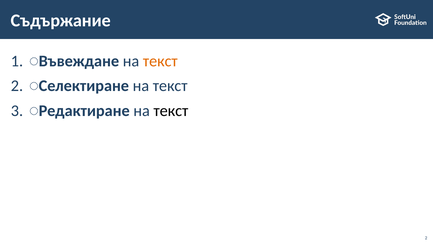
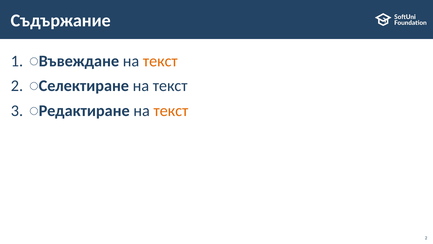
текст at (171, 111) colour: black -> orange
